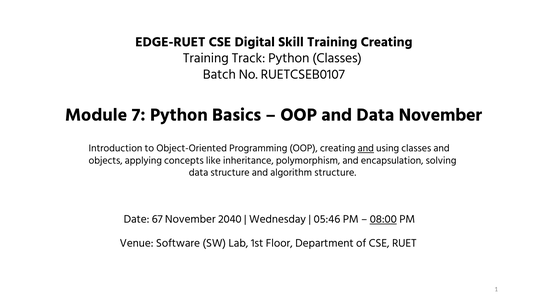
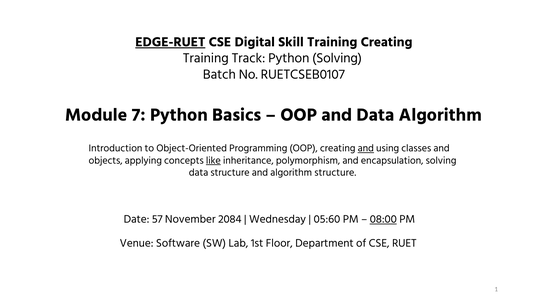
EDGE-RUET underline: none -> present
Python Classes: Classes -> Solving
Data November: November -> Algorithm
like underline: none -> present
67: 67 -> 57
2040: 2040 -> 2084
05:46: 05:46 -> 05:60
